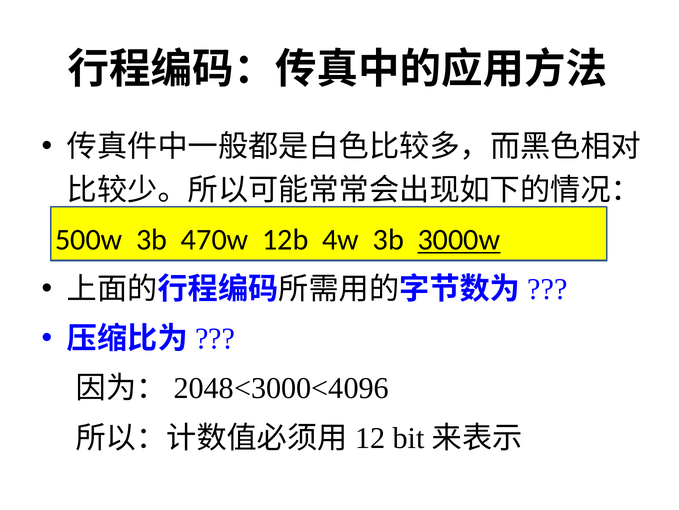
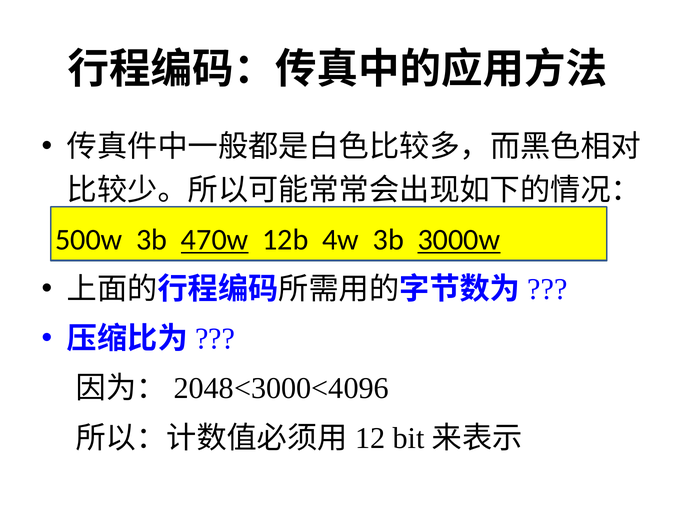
470w underline: none -> present
